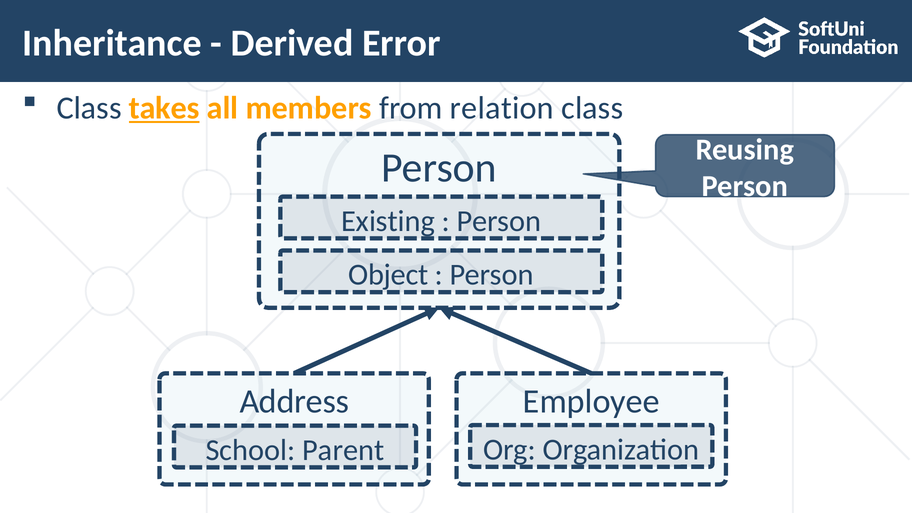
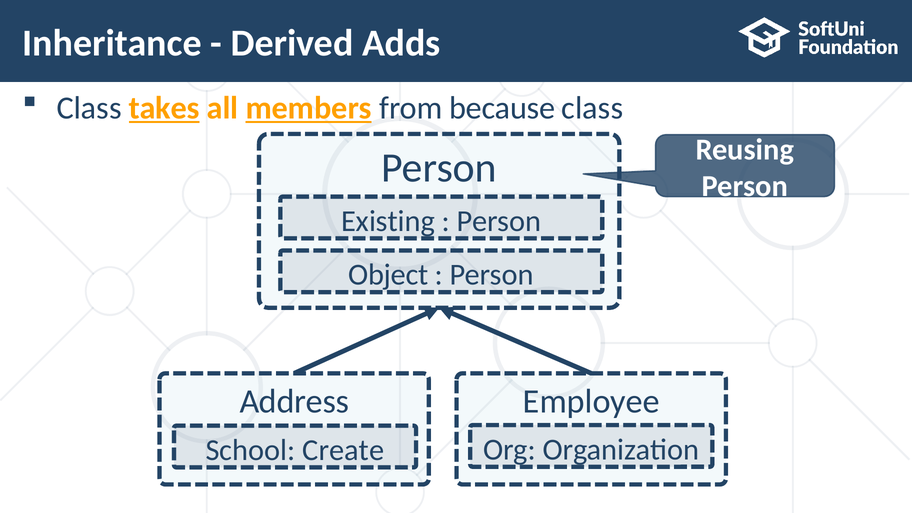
Error: Error -> Adds
members underline: none -> present
relation: relation -> because
Parent: Parent -> Create
